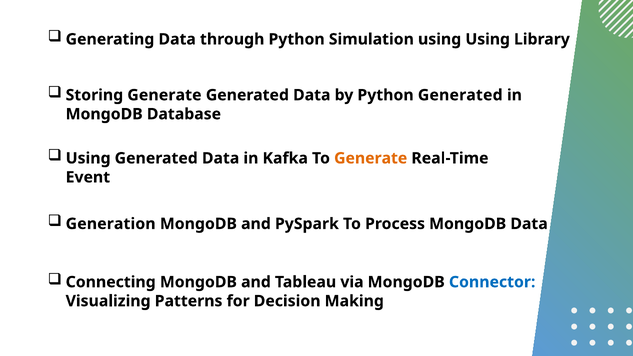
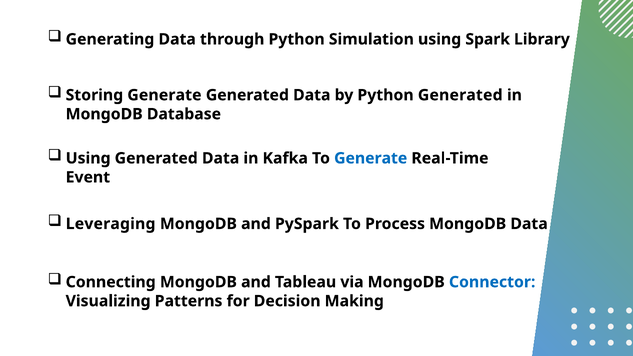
using Using: Using -> Spark
Generate at (371, 158) colour: orange -> blue
Generation: Generation -> Leveraging
